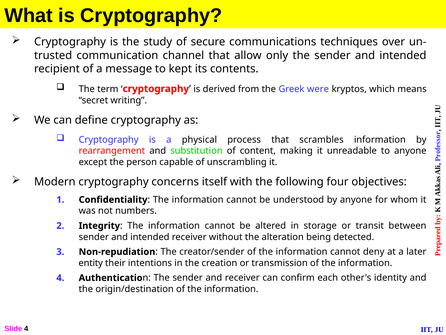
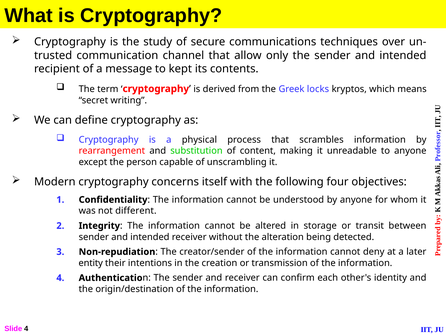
were: were -> locks
numbers: numbers -> different
